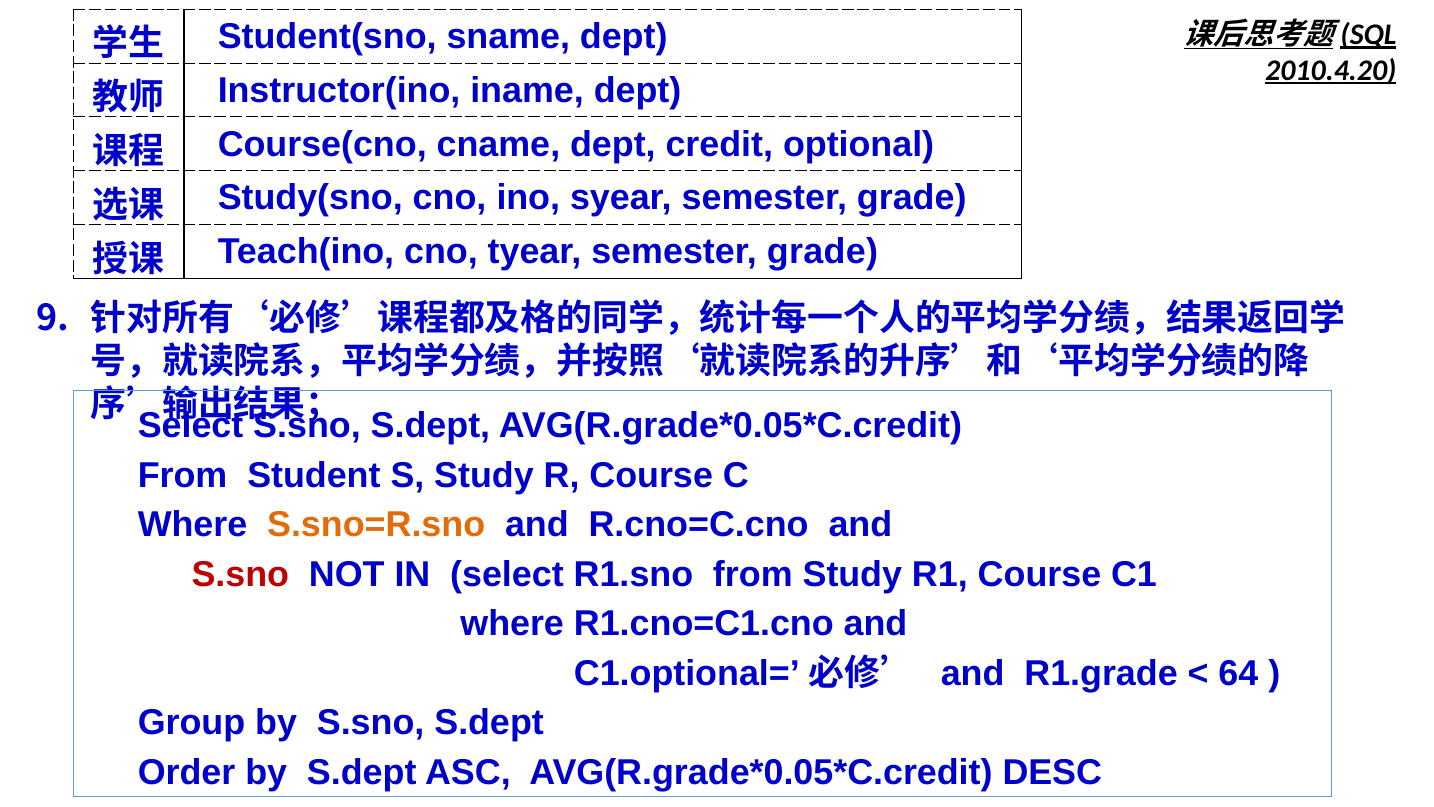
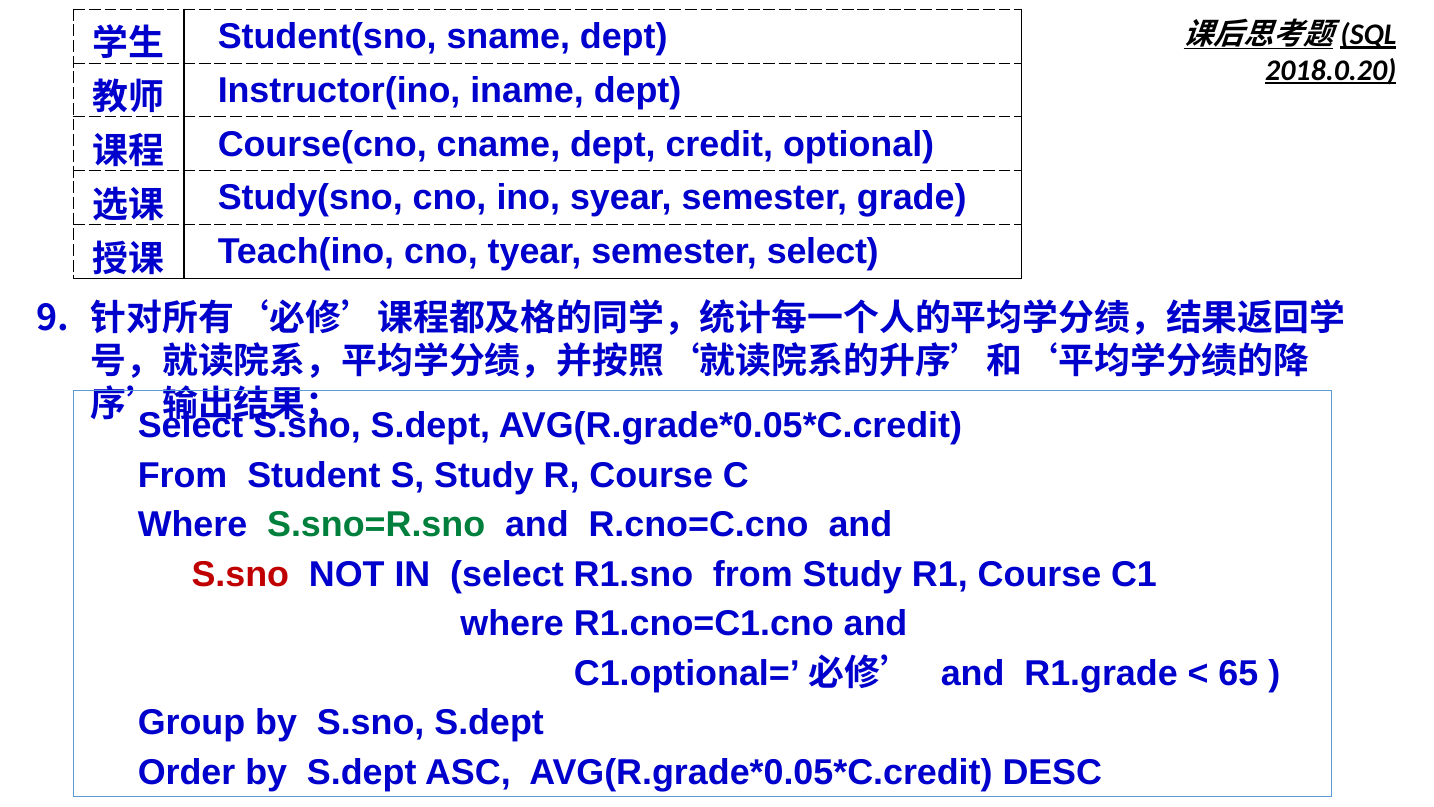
2010.4.20: 2010.4.20 -> 2018.0.20
tyear semester grade: grade -> select
S.sno=R.sno colour: orange -> green
64: 64 -> 65
